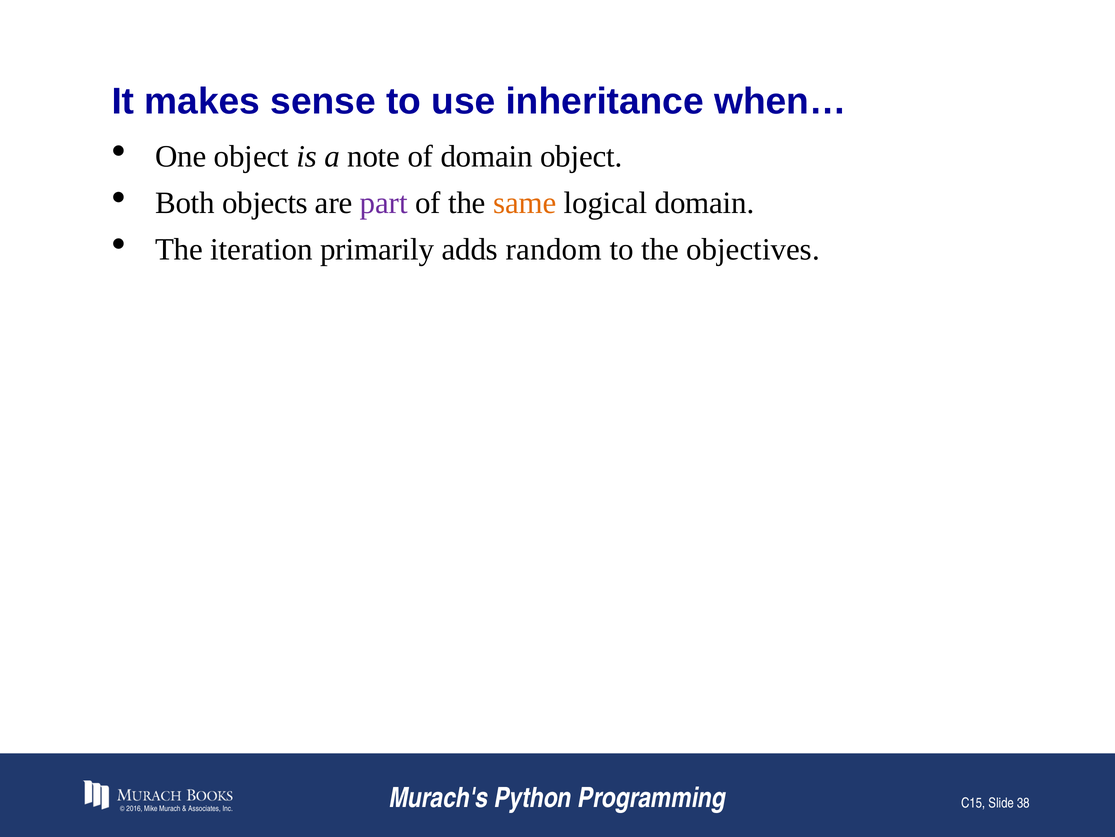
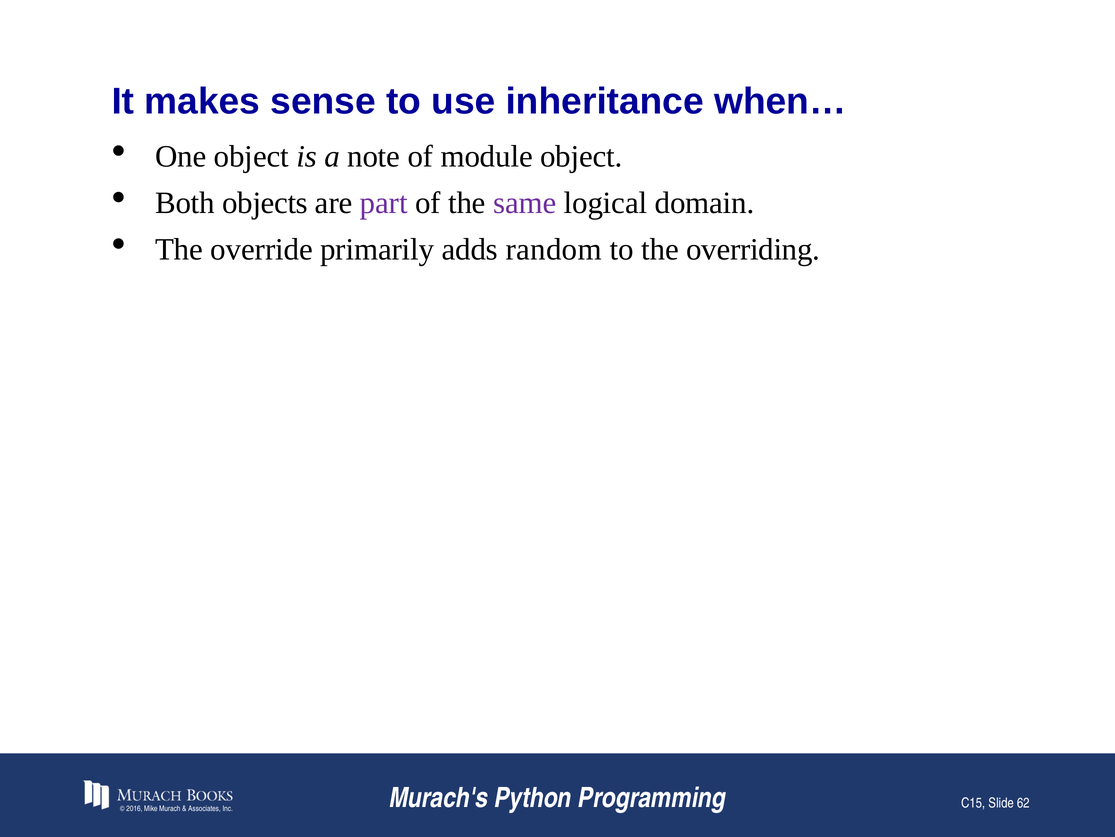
of domain: domain -> module
same colour: orange -> purple
iteration: iteration -> override
objectives: objectives -> overriding
38: 38 -> 62
